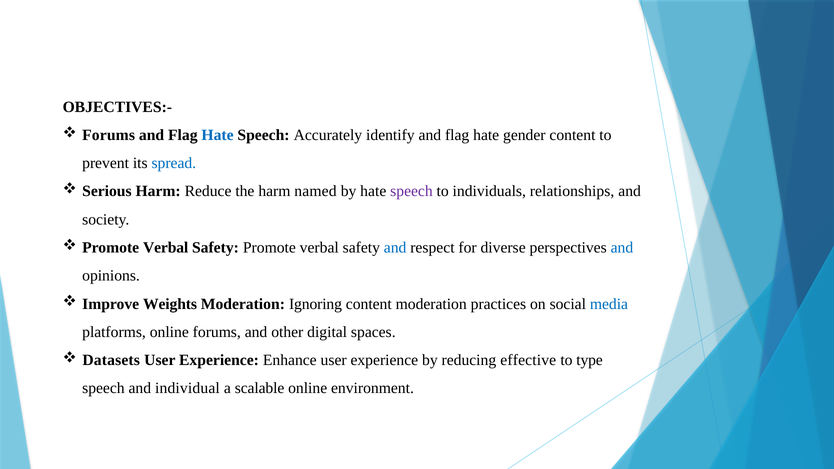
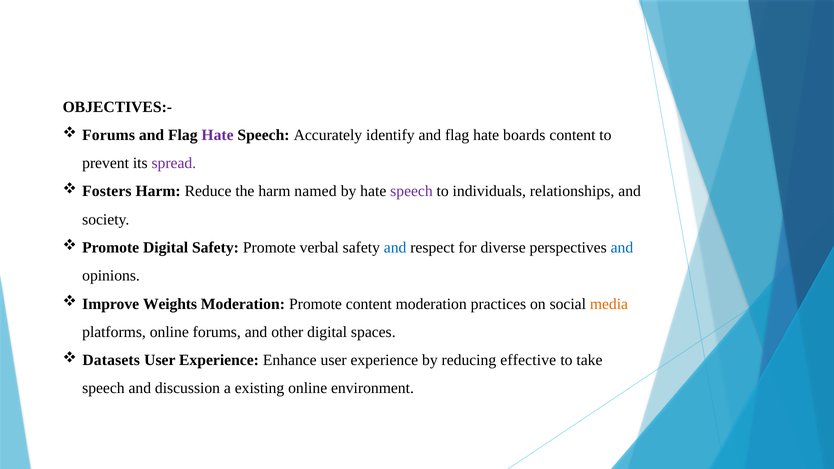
Hate at (218, 135) colour: blue -> purple
gender: gender -> boards
spread colour: blue -> purple
Serious: Serious -> Fosters
Verbal at (166, 248): Verbal -> Digital
Moderation Ignoring: Ignoring -> Promote
media colour: blue -> orange
type: type -> take
individual: individual -> discussion
scalable: scalable -> existing
